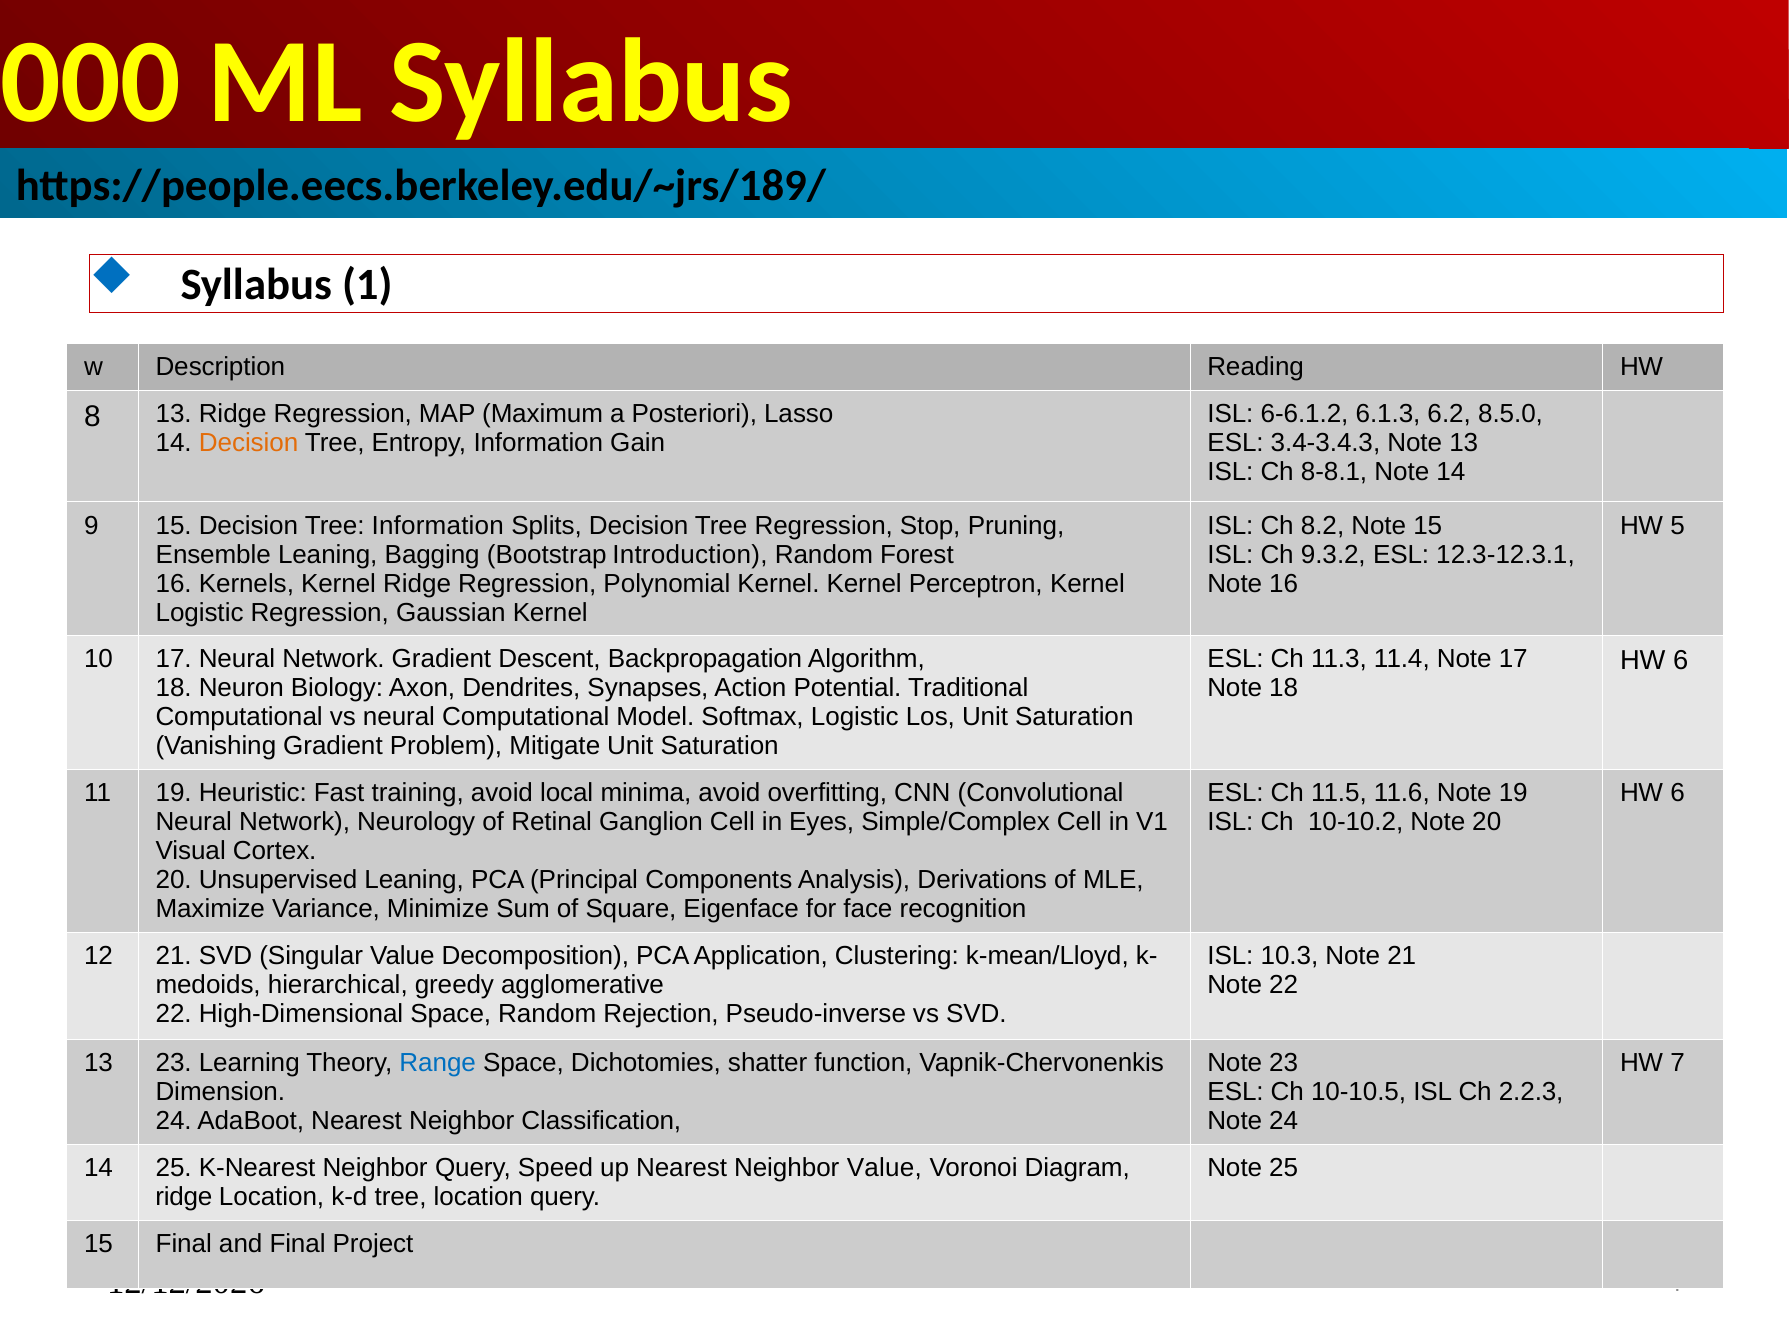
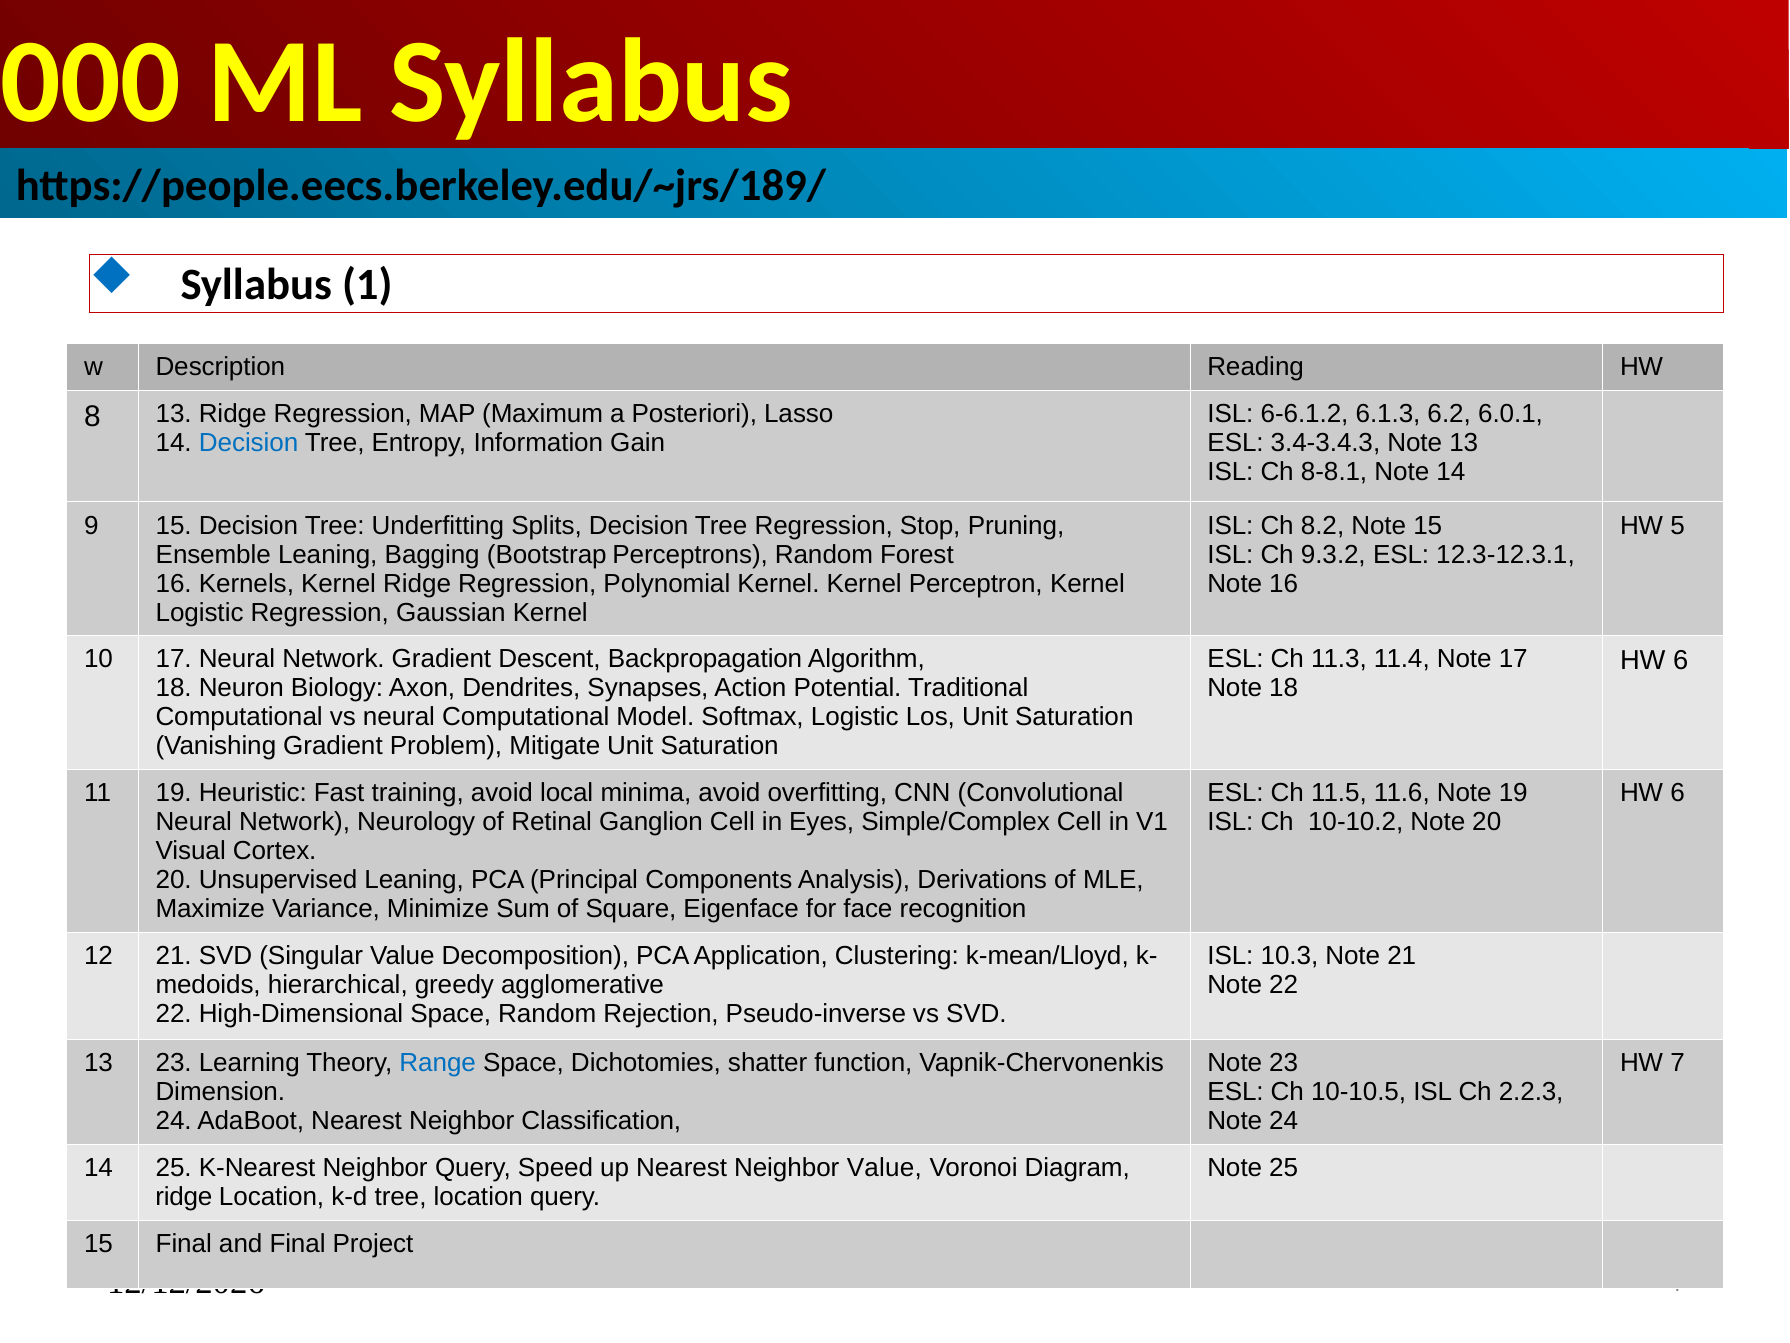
8.5.0: 8.5.0 -> 6.0.1
Decision at (249, 443) colour: orange -> blue
Tree Information: Information -> Underfitting
Introduction: Introduction -> Perceptrons
